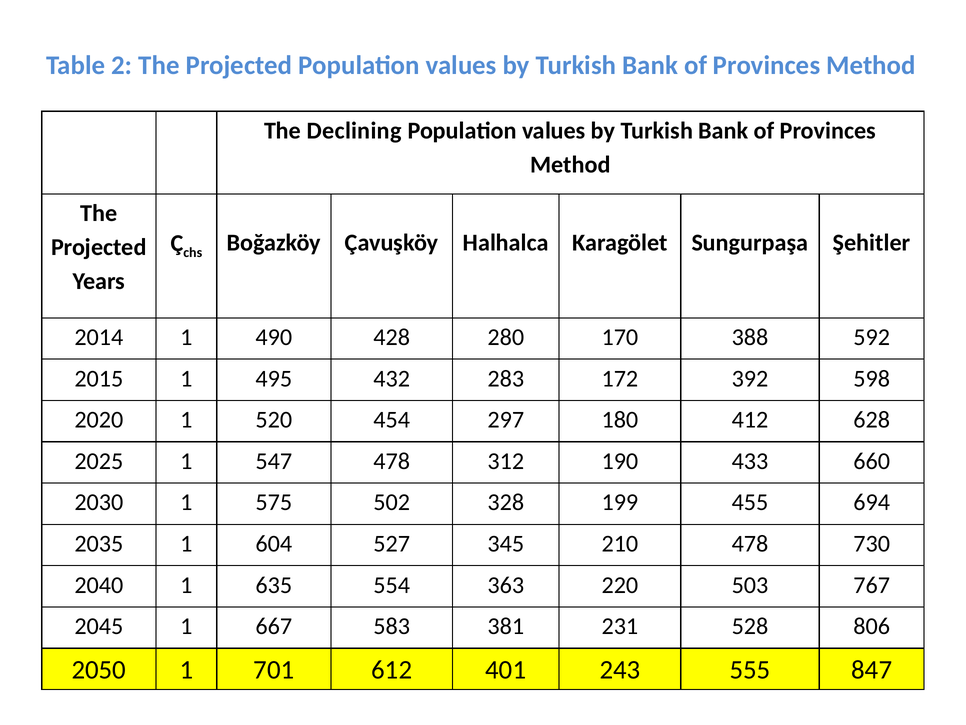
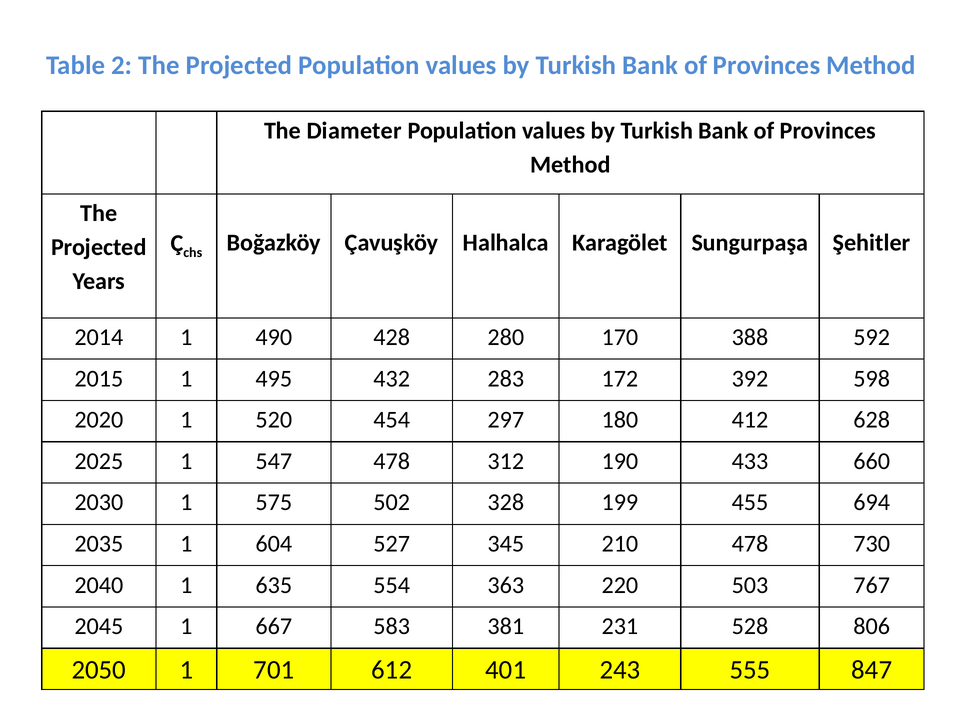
Declining: Declining -> Diameter
